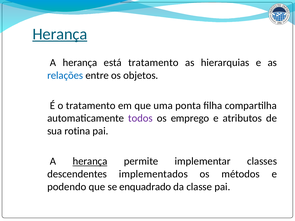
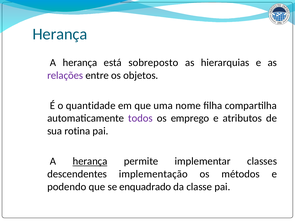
Herança at (60, 34) underline: present -> none
está tratamento: tratamento -> sobreposto
relações colour: blue -> purple
o tratamento: tratamento -> quantidade
ponta: ponta -> nome
implementados: implementados -> implementação
